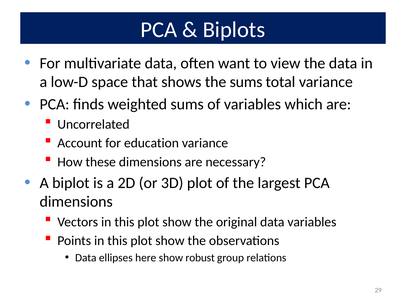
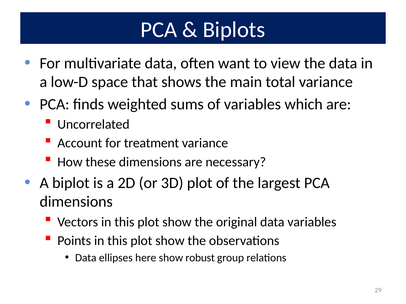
the sums: sums -> main
education: education -> treatment
